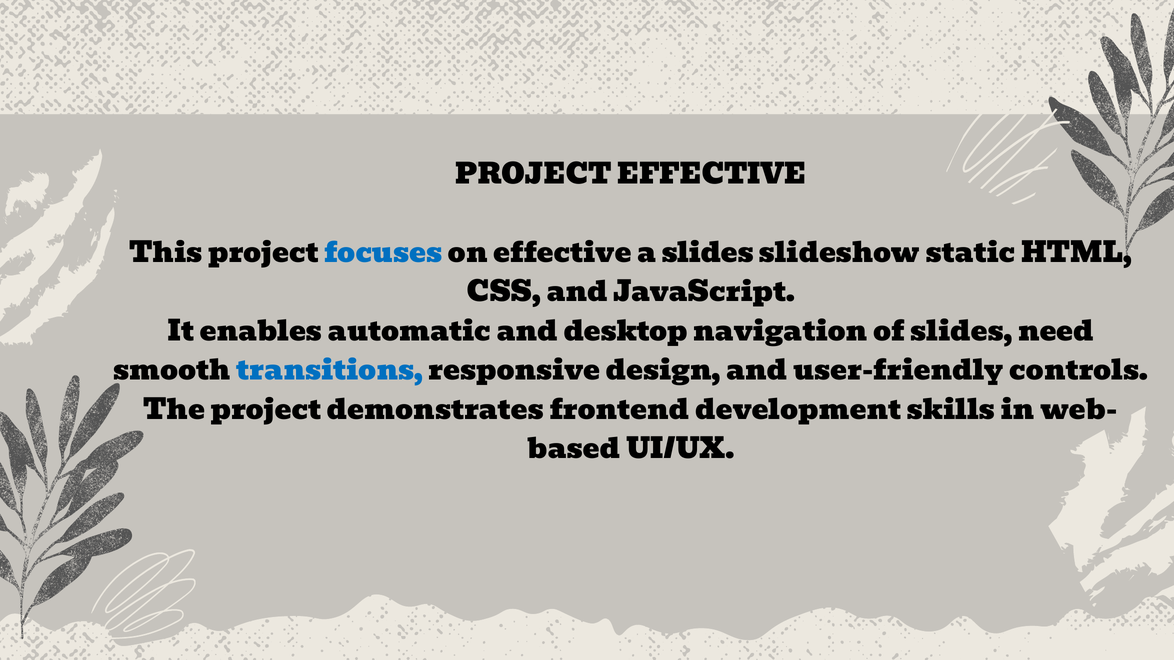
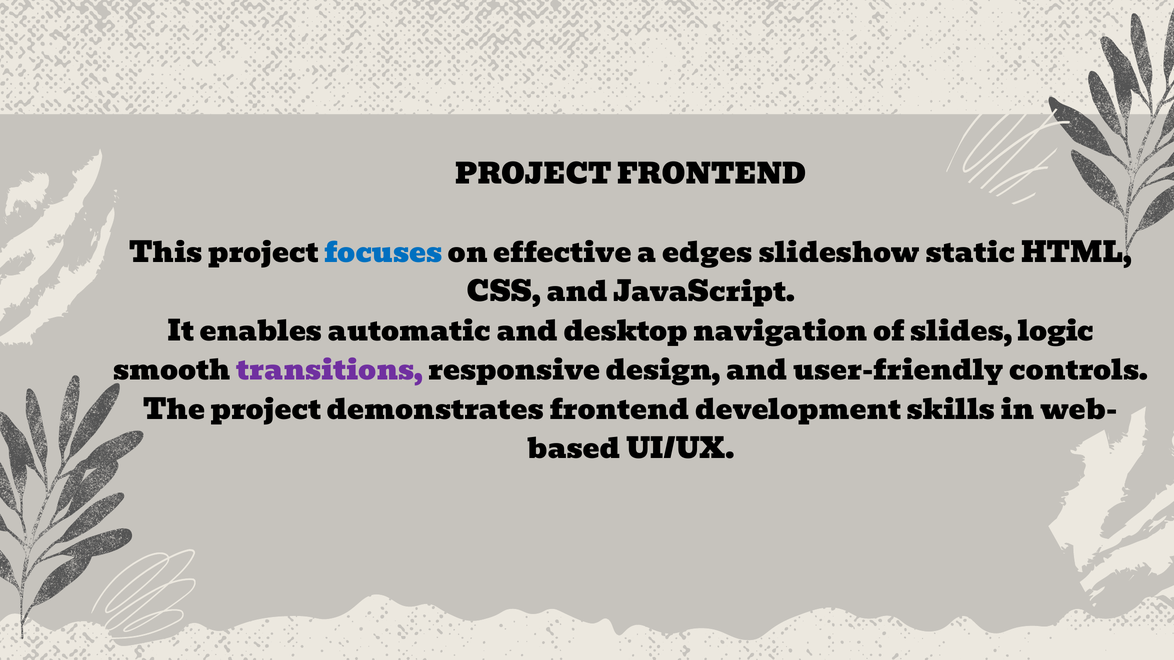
PROJECT EFFECTIVE: EFFECTIVE -> FRONTEND
a slides: slides -> edges
need: need -> logic
transitions colour: blue -> purple
